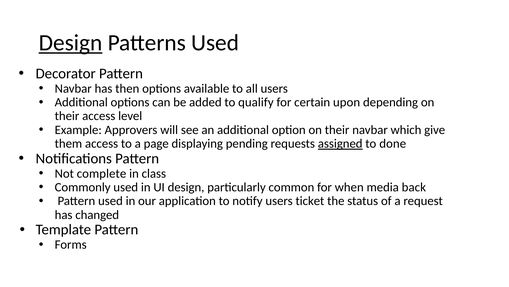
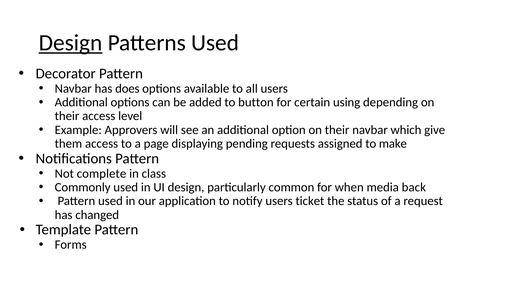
then: then -> does
qualify: qualify -> button
upon: upon -> using
assigned underline: present -> none
done: done -> make
